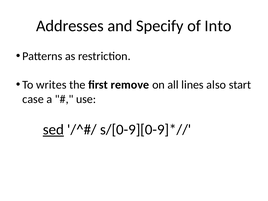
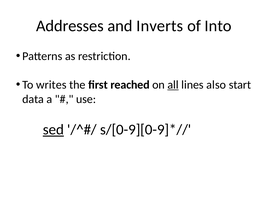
Specify: Specify -> Inverts
remove: remove -> reached
all underline: none -> present
case: case -> data
